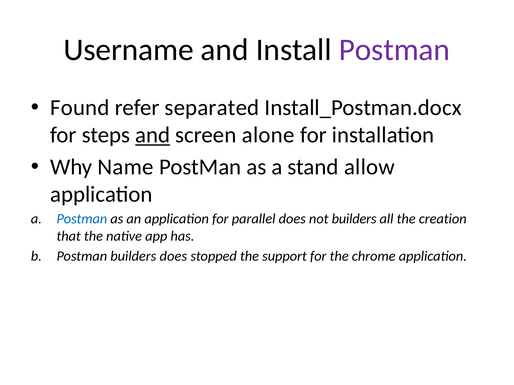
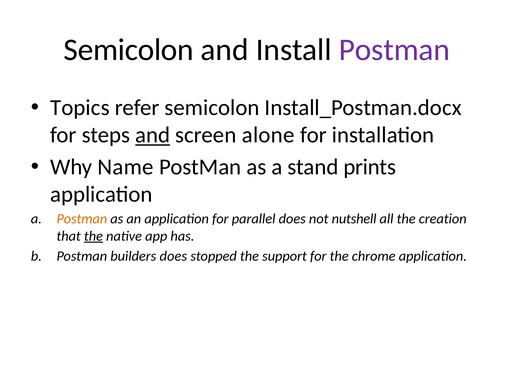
Username at (129, 50): Username -> Semicolon
Found: Found -> Topics
refer separated: separated -> semicolon
allow: allow -> prints
Postman at (82, 219) colour: blue -> orange
not builders: builders -> nutshell
the at (93, 236) underline: none -> present
